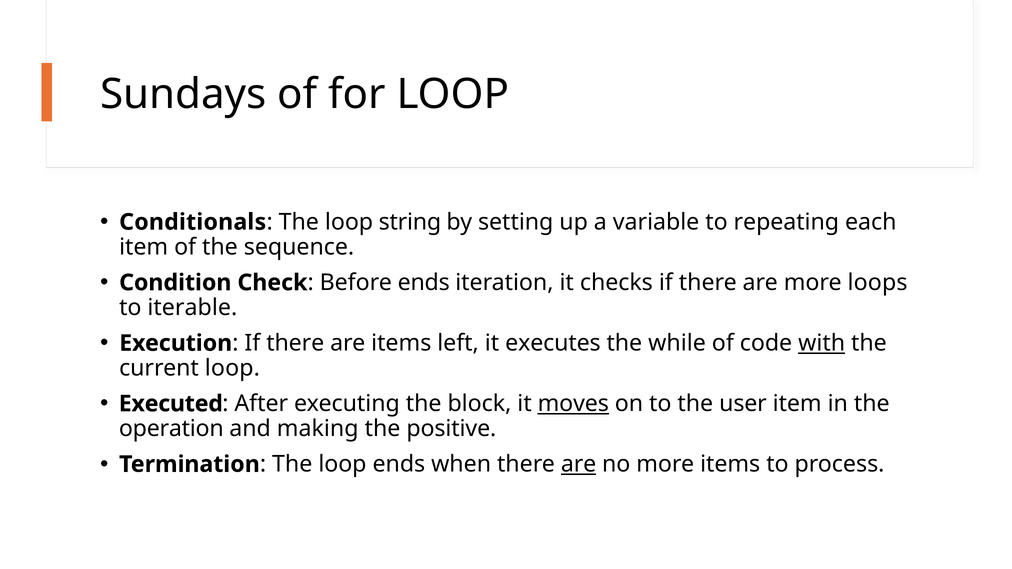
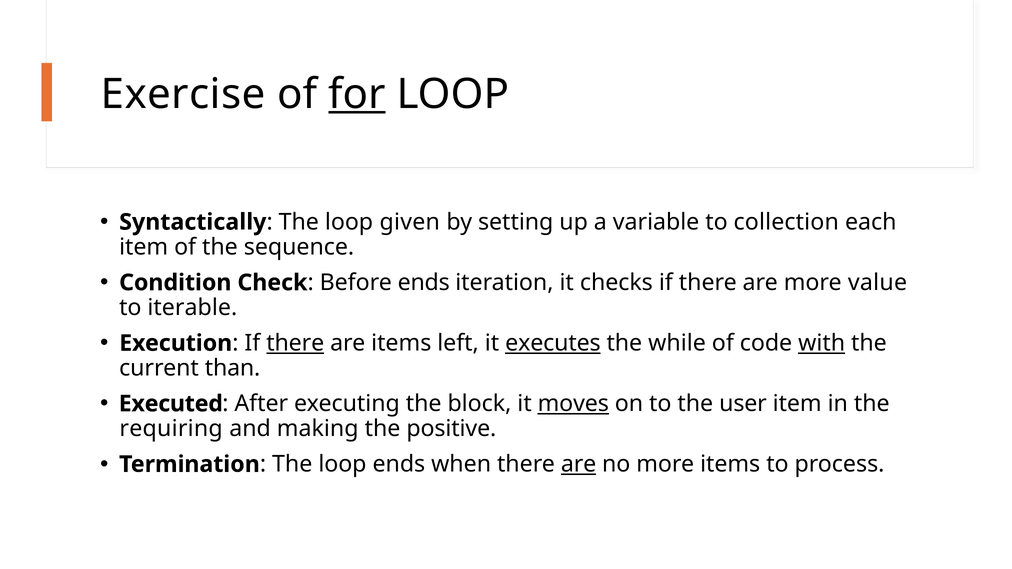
Sundays: Sundays -> Exercise
for underline: none -> present
Conditionals: Conditionals -> Syntactically
string: string -> given
repeating: repeating -> collection
loops: loops -> value
there at (295, 343) underline: none -> present
executes underline: none -> present
current loop: loop -> than
operation: operation -> requiring
